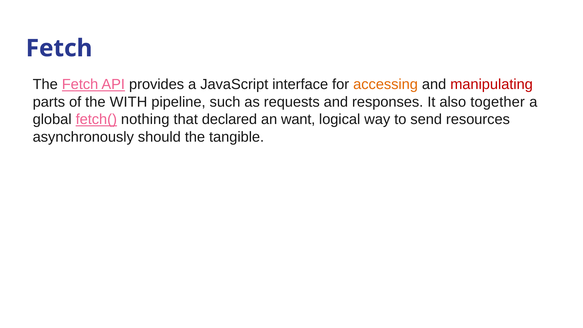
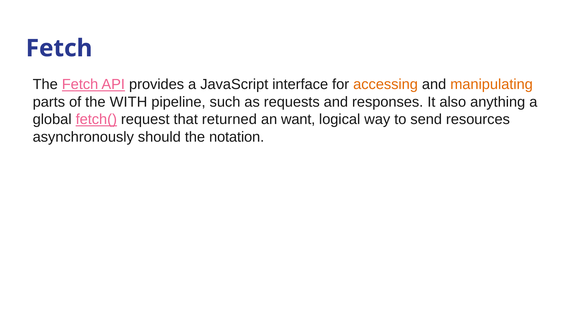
manipulating colour: red -> orange
together: together -> anything
nothing: nothing -> request
declared: declared -> returned
tangible: tangible -> notation
